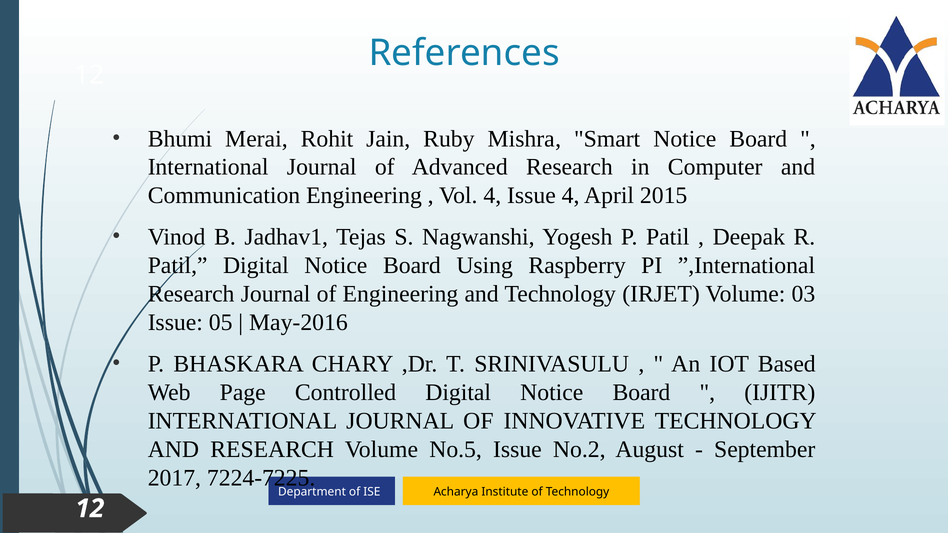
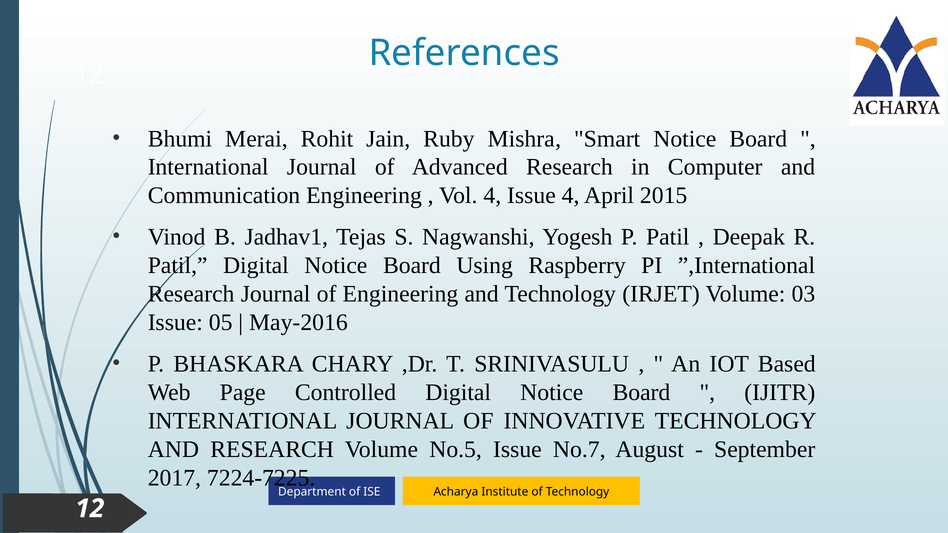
No.2: No.2 -> No.7
